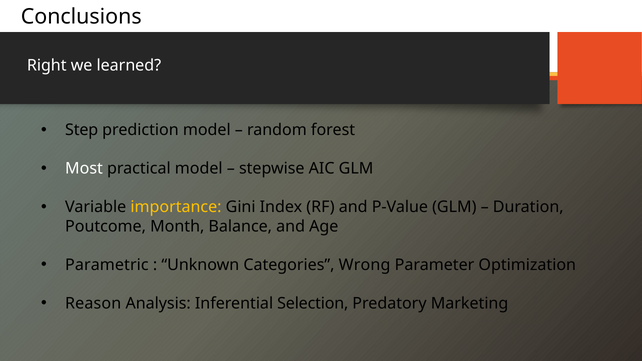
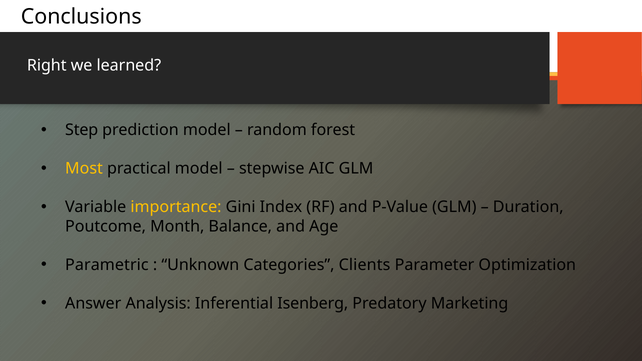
Most colour: white -> yellow
Wrong: Wrong -> Clients
Reason: Reason -> Answer
Selection: Selection -> Isenberg
